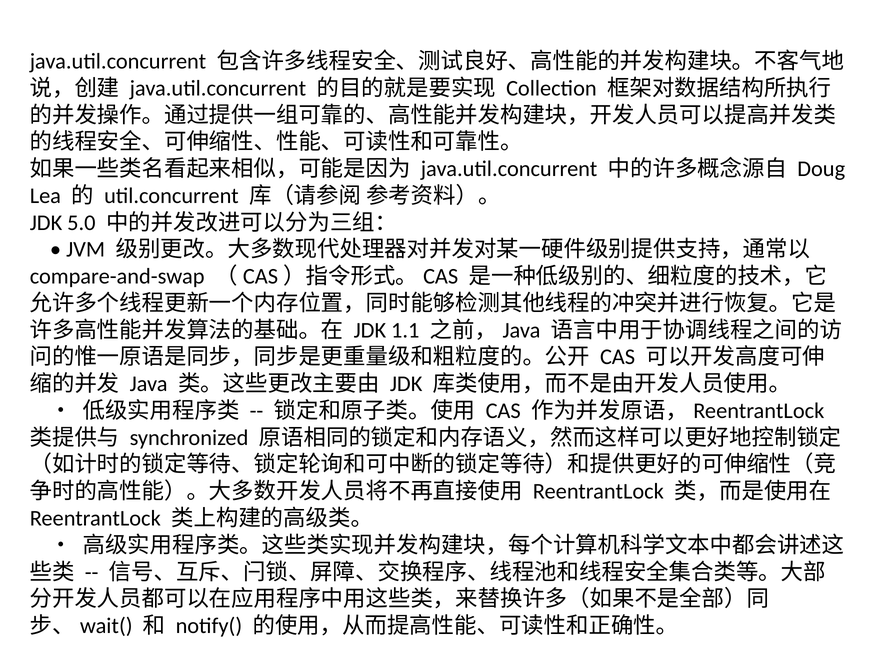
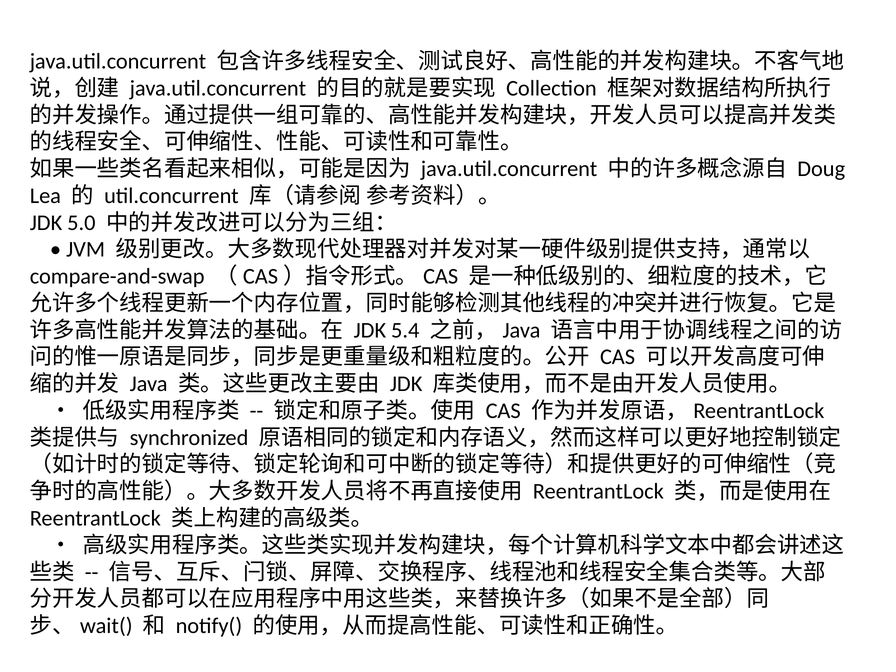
1.1: 1.1 -> 5.4
